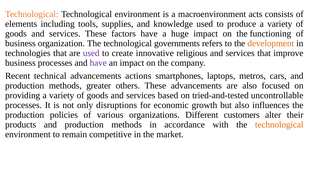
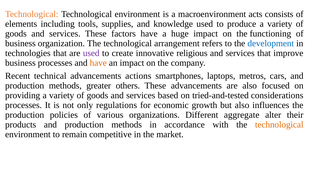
governments: governments -> arrangement
development colour: orange -> blue
have at (98, 63) colour: purple -> orange
uncontrollable: uncontrollable -> considerations
disruptions: disruptions -> regulations
customers: customers -> aggregate
